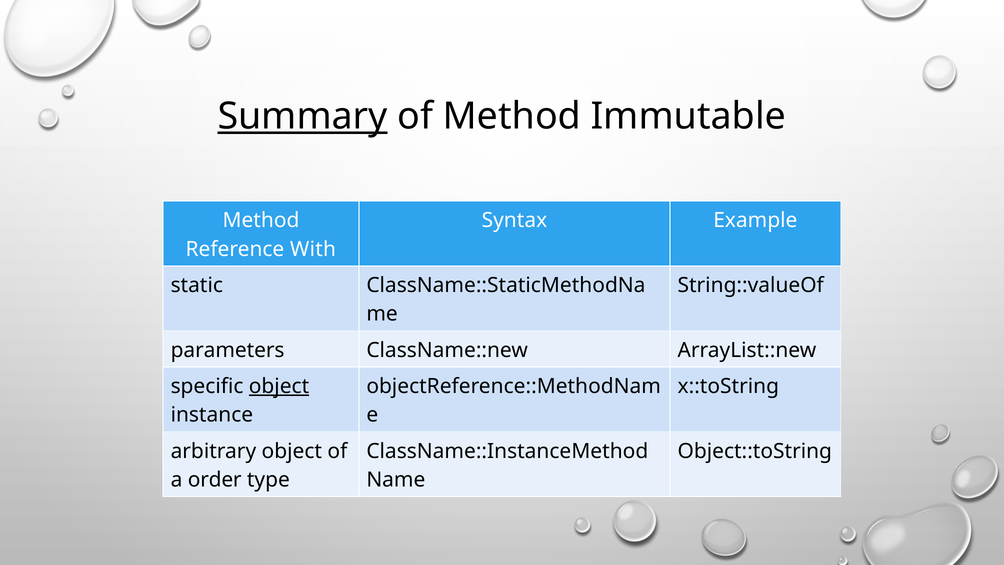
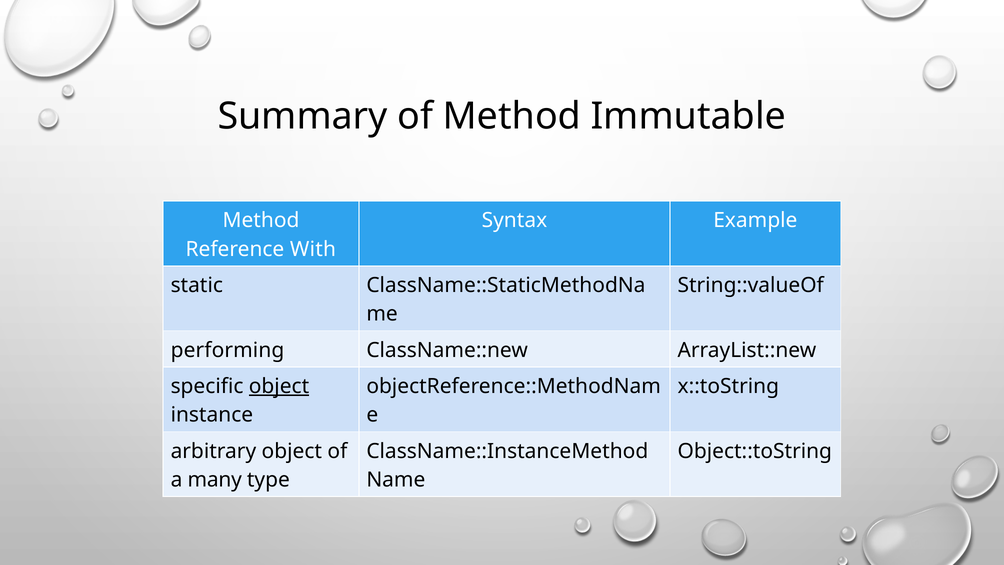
Summary underline: present -> none
parameters: parameters -> performing
order: order -> many
